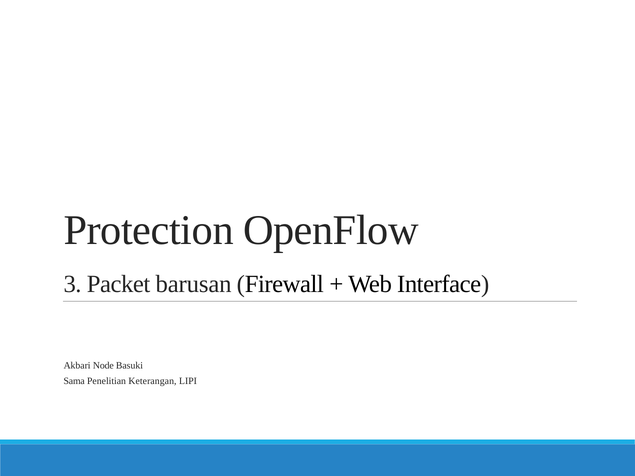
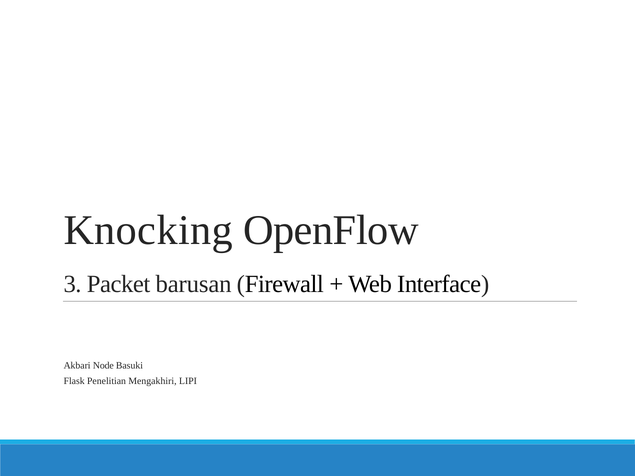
Protection: Protection -> Knocking
Sama: Sama -> Flask
Keterangan: Keterangan -> Mengakhiri
